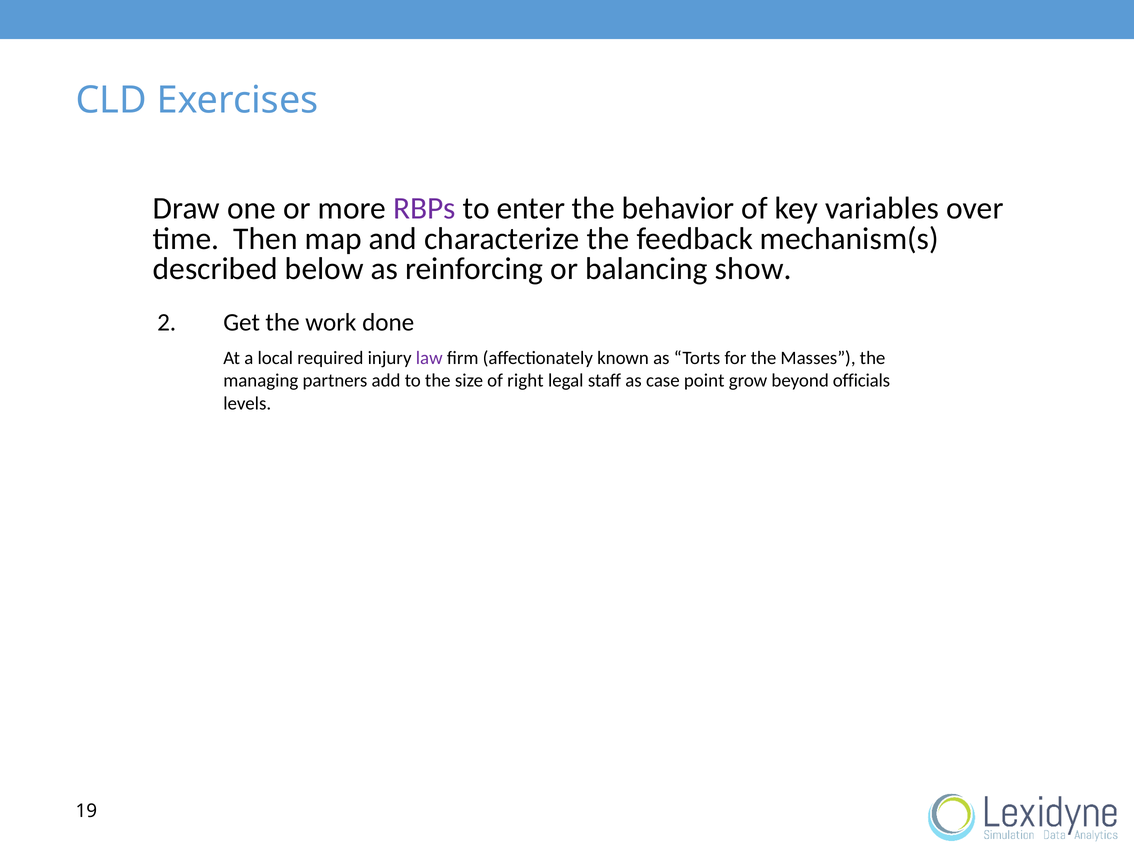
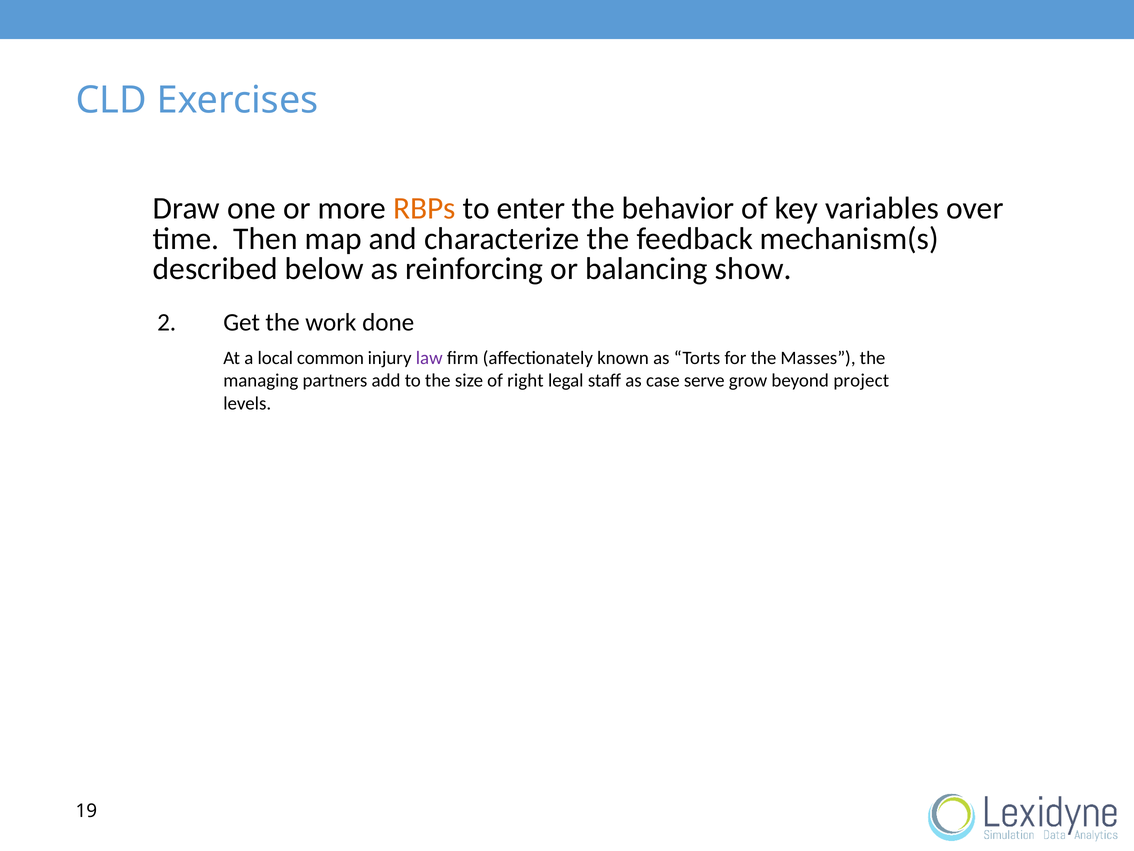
RBPs colour: purple -> orange
required: required -> common
point: point -> serve
officials: officials -> project
